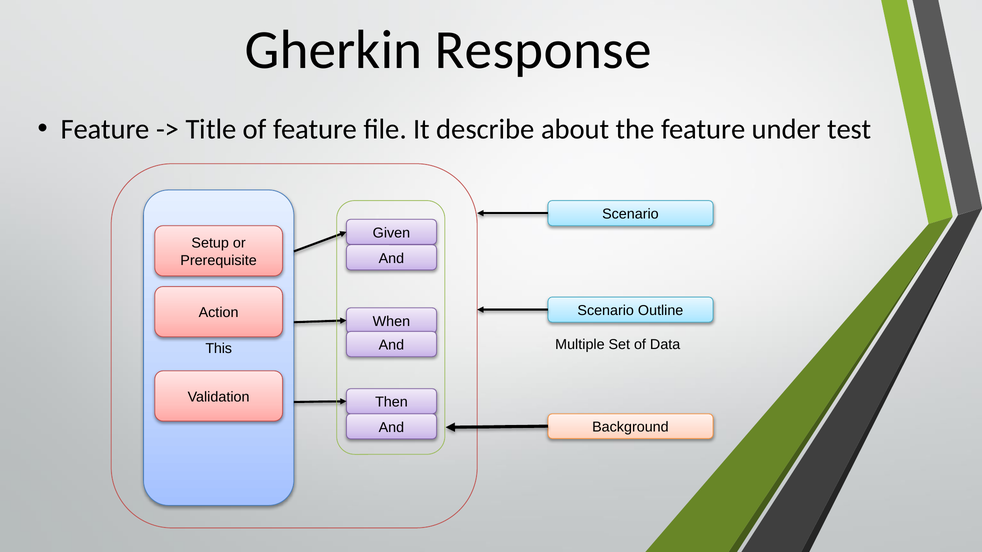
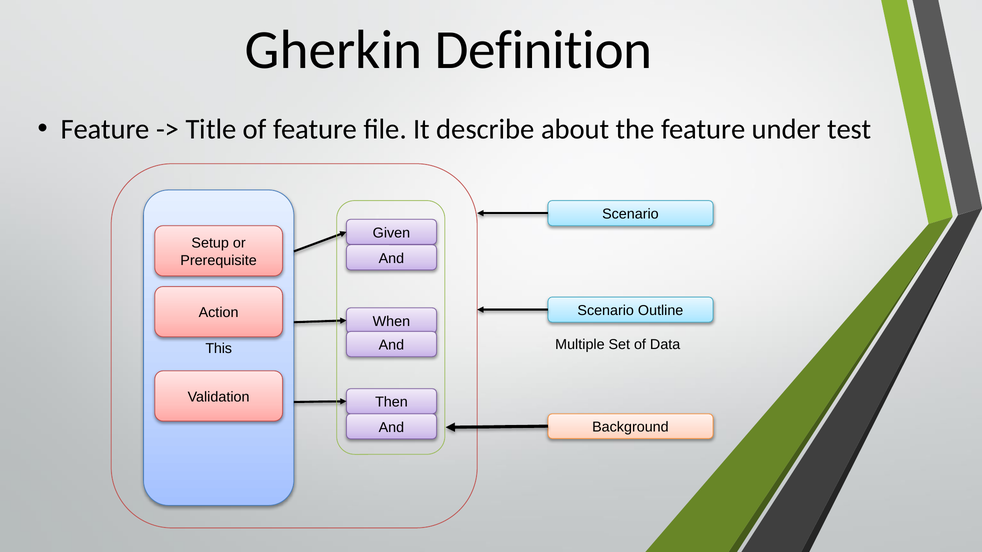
Response: Response -> Definition
